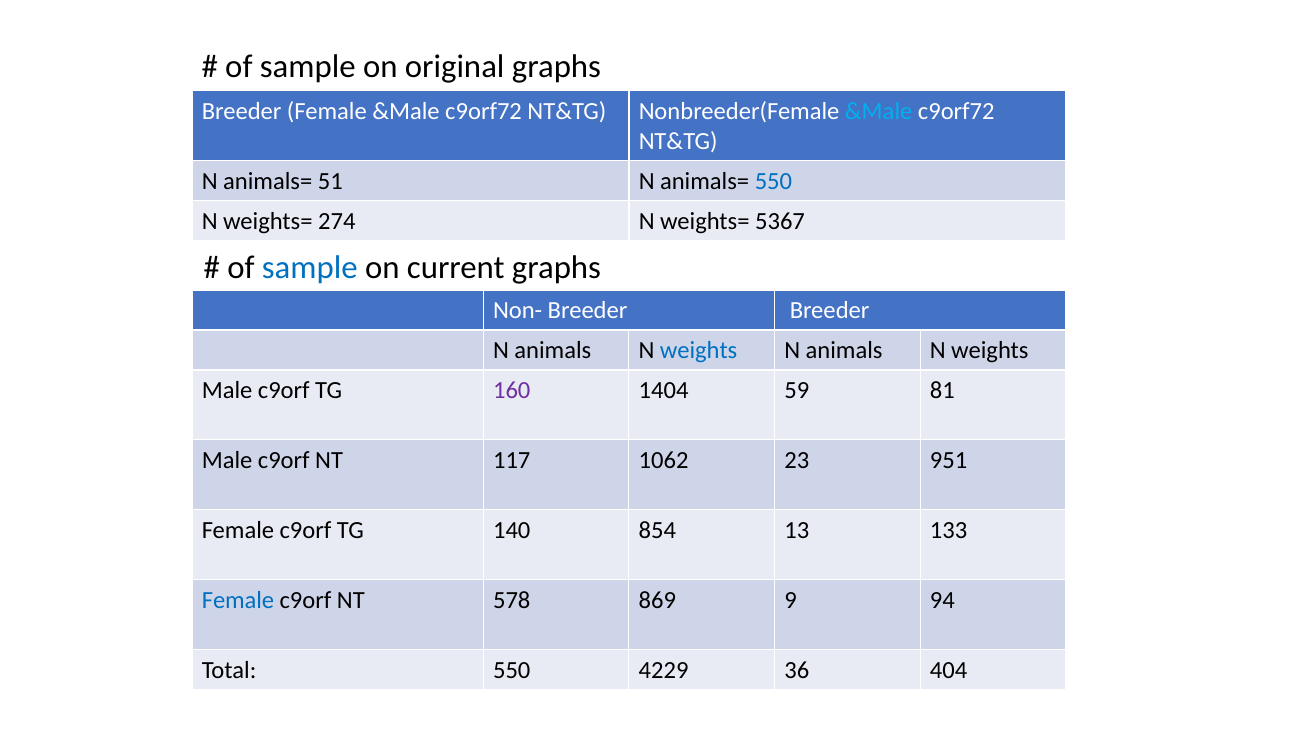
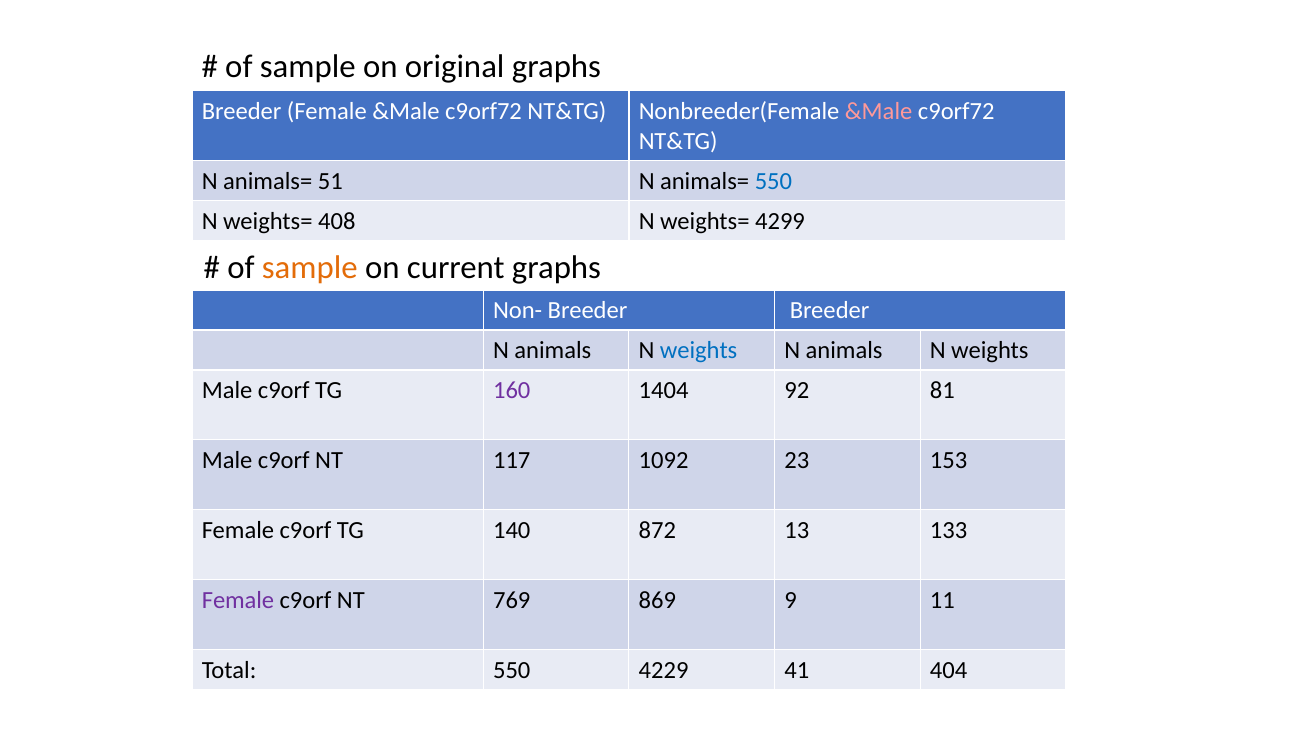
&Male at (879, 111) colour: light blue -> pink
274: 274 -> 408
5367: 5367 -> 4299
sample at (310, 267) colour: blue -> orange
59: 59 -> 92
1062: 1062 -> 1092
951: 951 -> 153
854: 854 -> 872
Female at (238, 600) colour: blue -> purple
578: 578 -> 769
94: 94 -> 11
36: 36 -> 41
